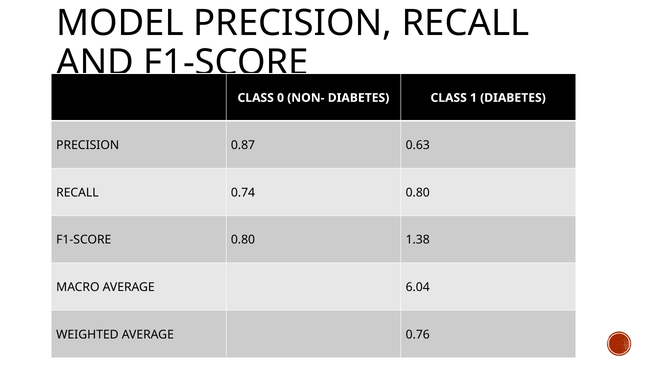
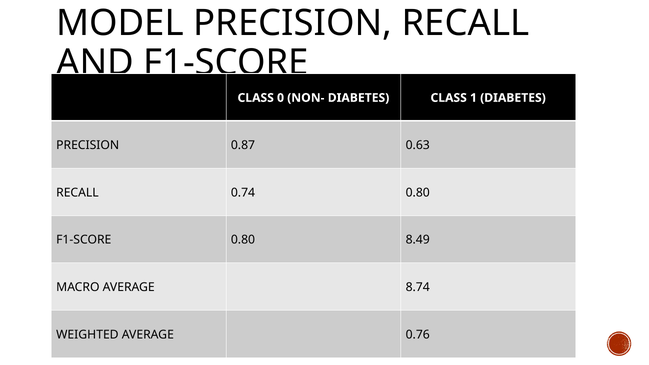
1.38: 1.38 -> 8.49
6.04: 6.04 -> 8.74
